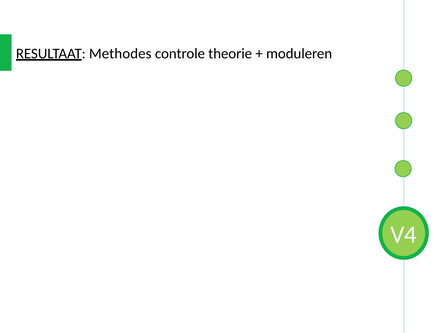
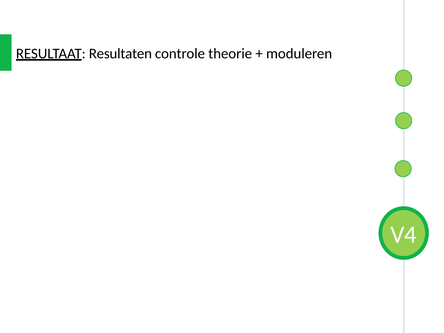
Methodes: Methodes -> Resultaten
